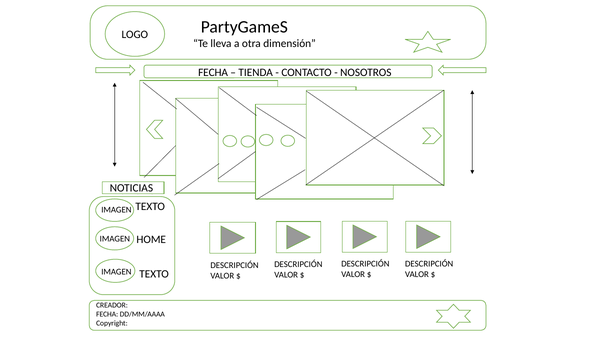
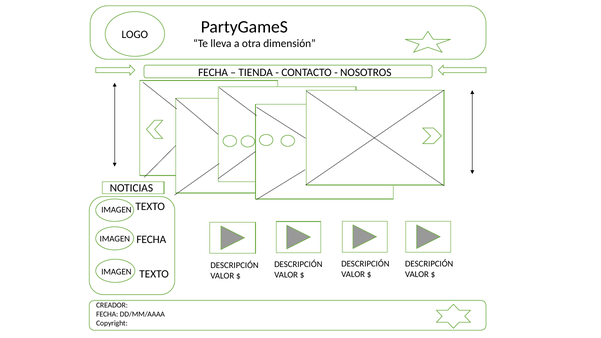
HOME at (151, 239): HOME -> FECHA
